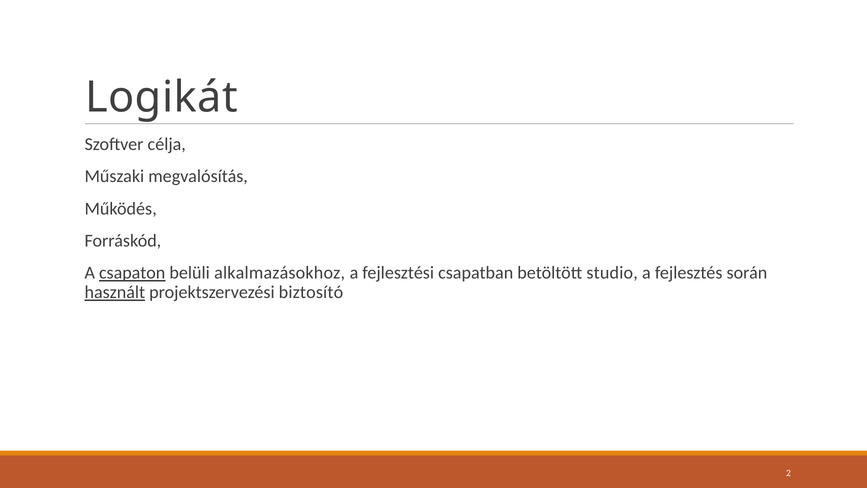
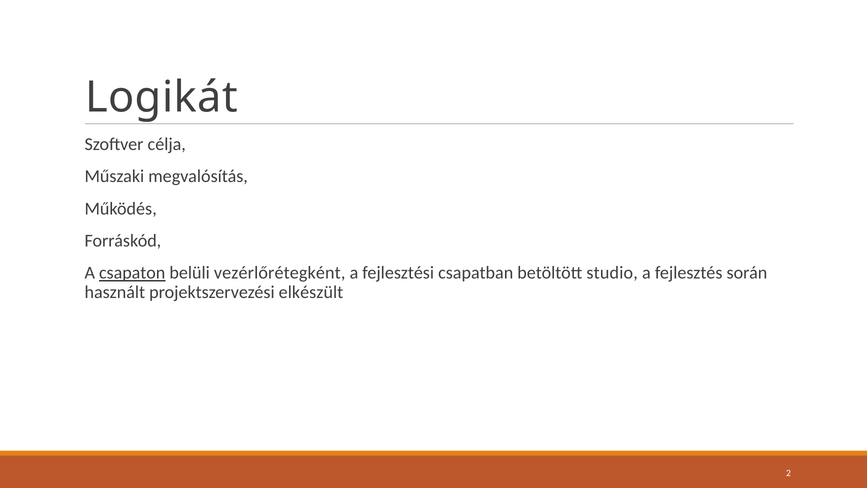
alkalmazásokhoz: alkalmazásokhoz -> vezérlőrétegként
használt underline: present -> none
biztosító: biztosító -> elkészült
